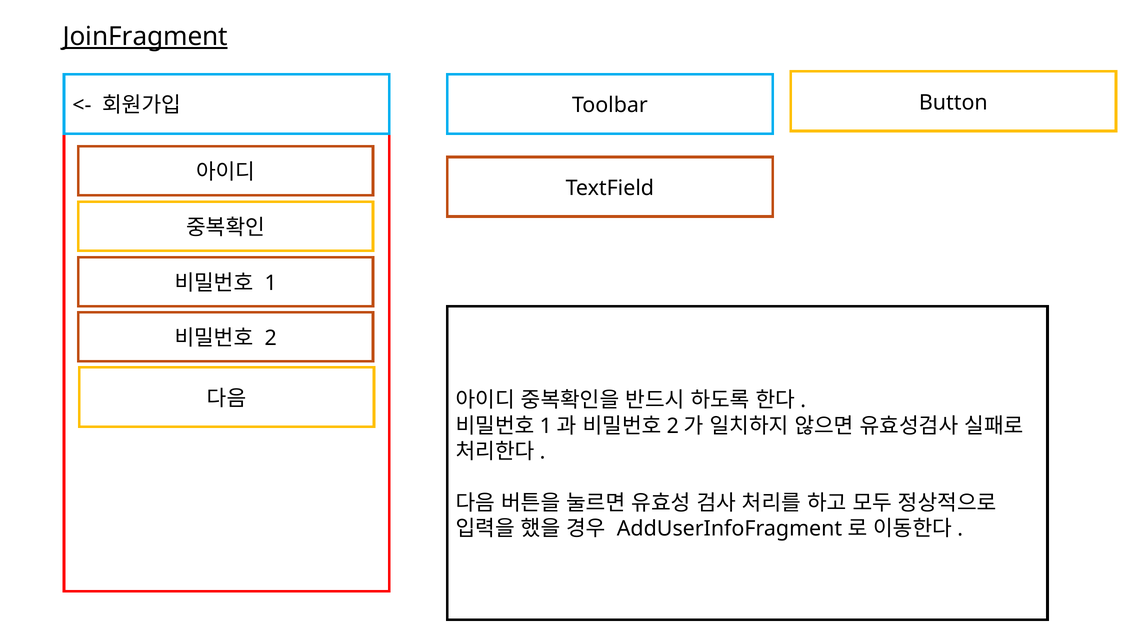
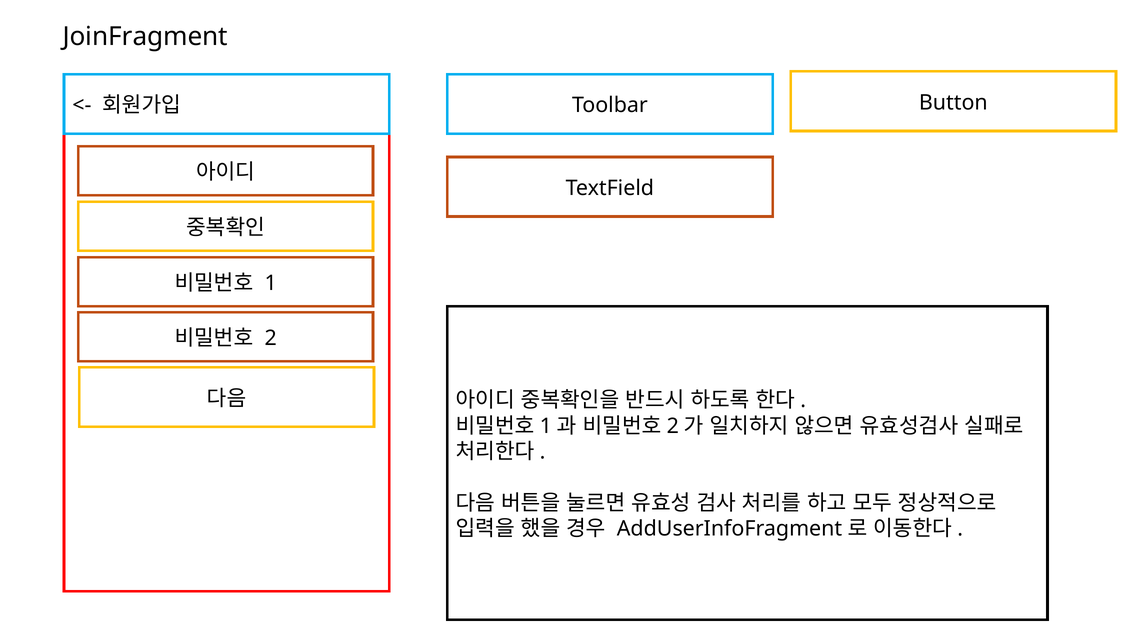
JoinFragment underline: present -> none
